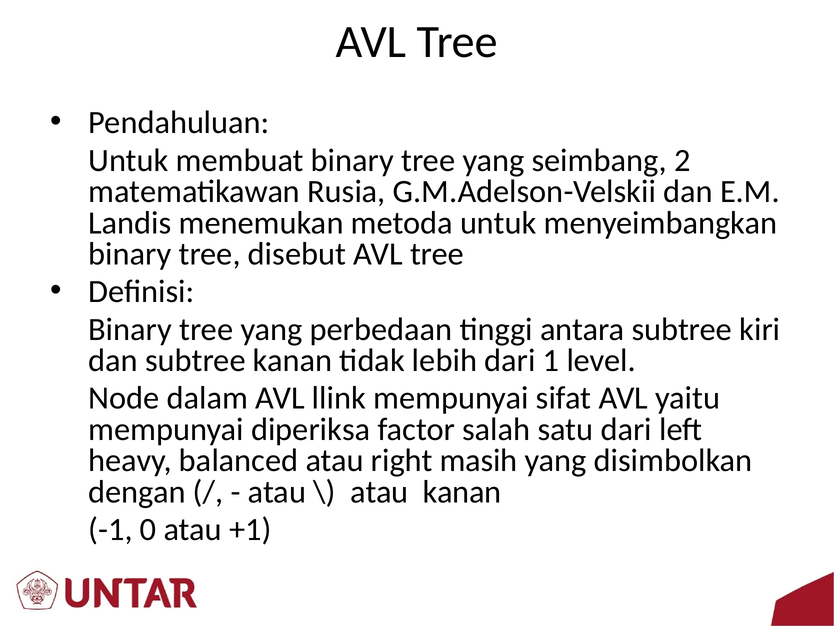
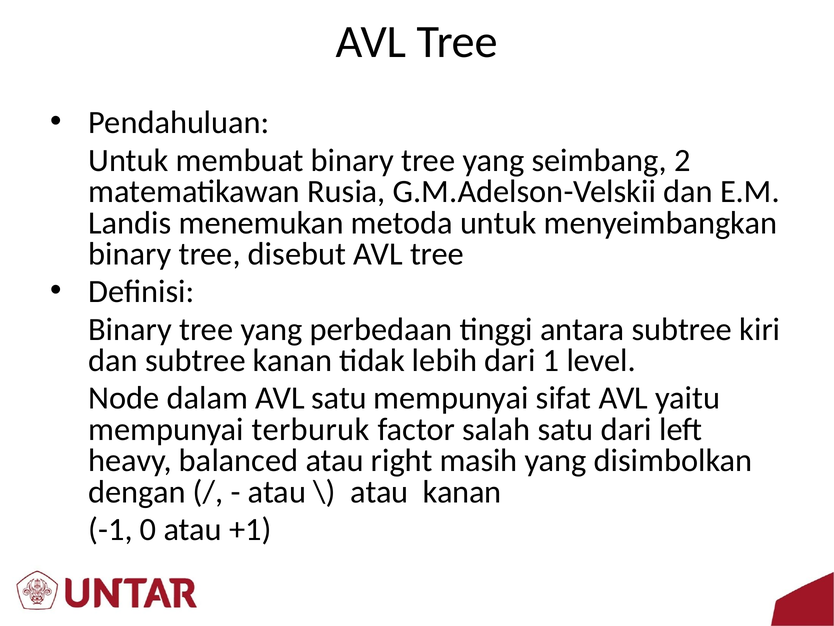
AVL llink: llink -> satu
diperiksa: diperiksa -> terburuk
